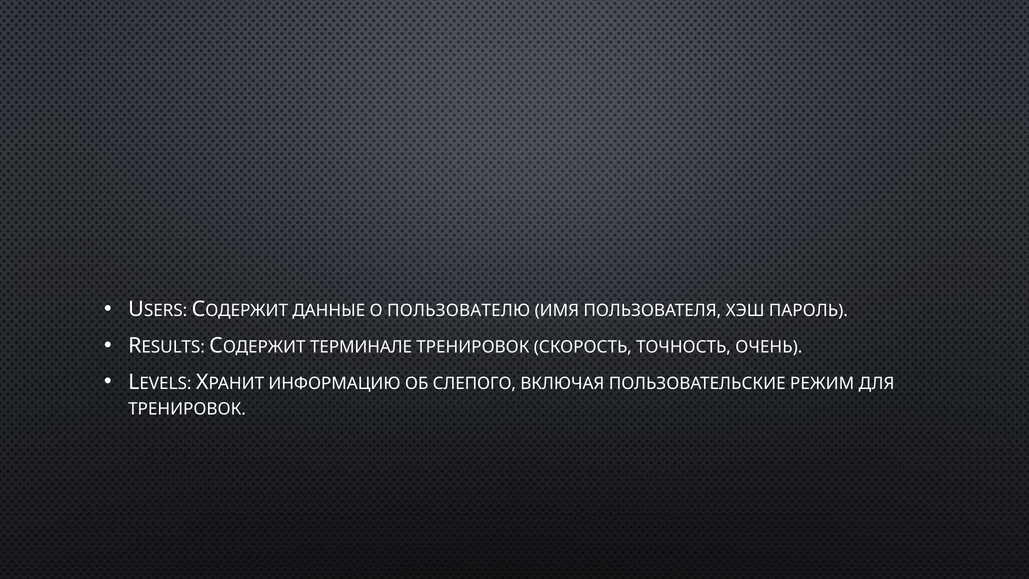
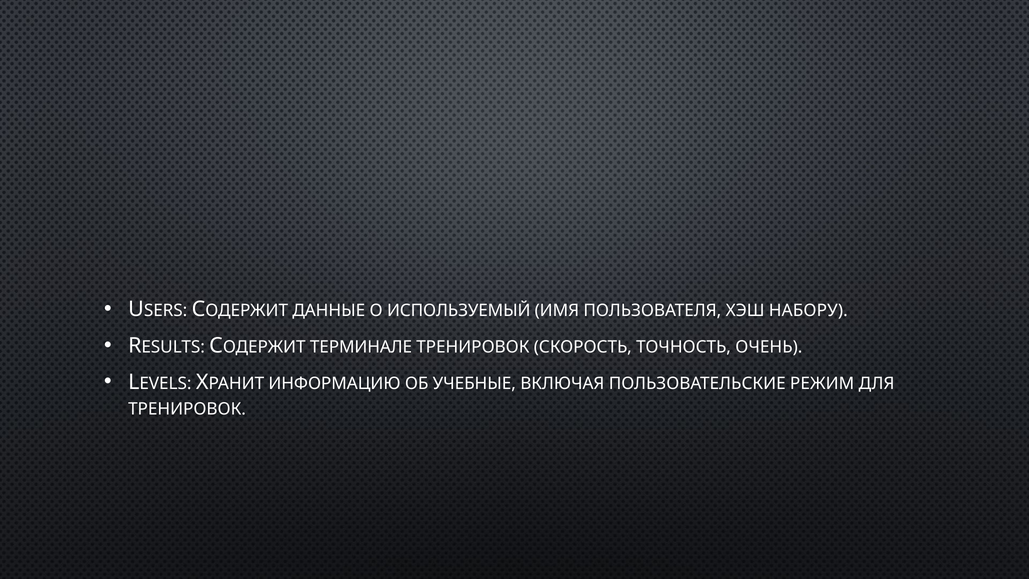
ПОЛЬЗОВАТЕЛЮ: ПОЛЬЗОВАТЕЛЮ -> ИСПОЛЬЗУЕМЫЙ
ПАРОЛЬ: ПАРОЛЬ -> НАБОРУ
СЛЕПОГО: СЛЕПОГО -> УЧЕБНЫЕ
